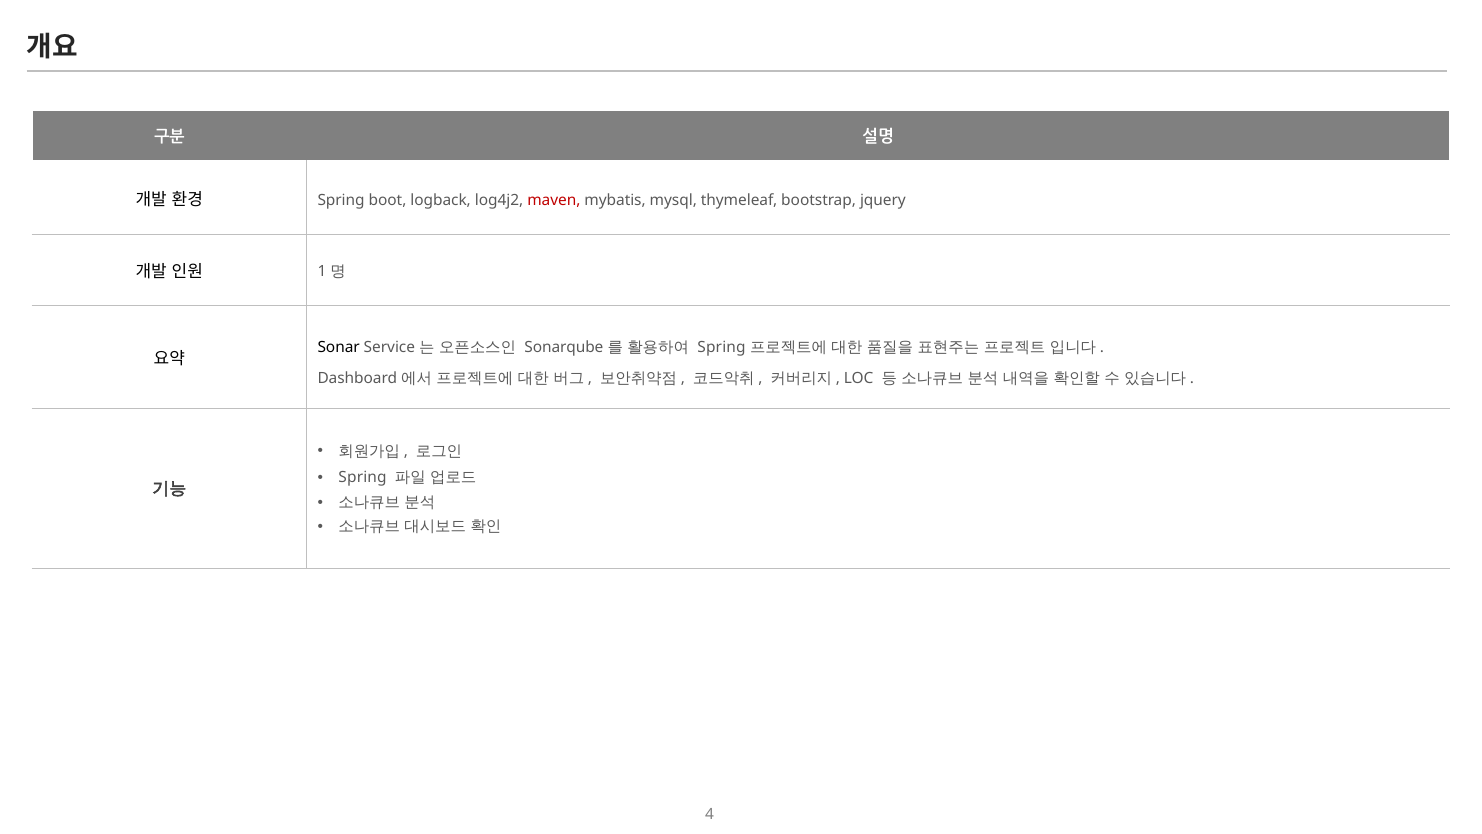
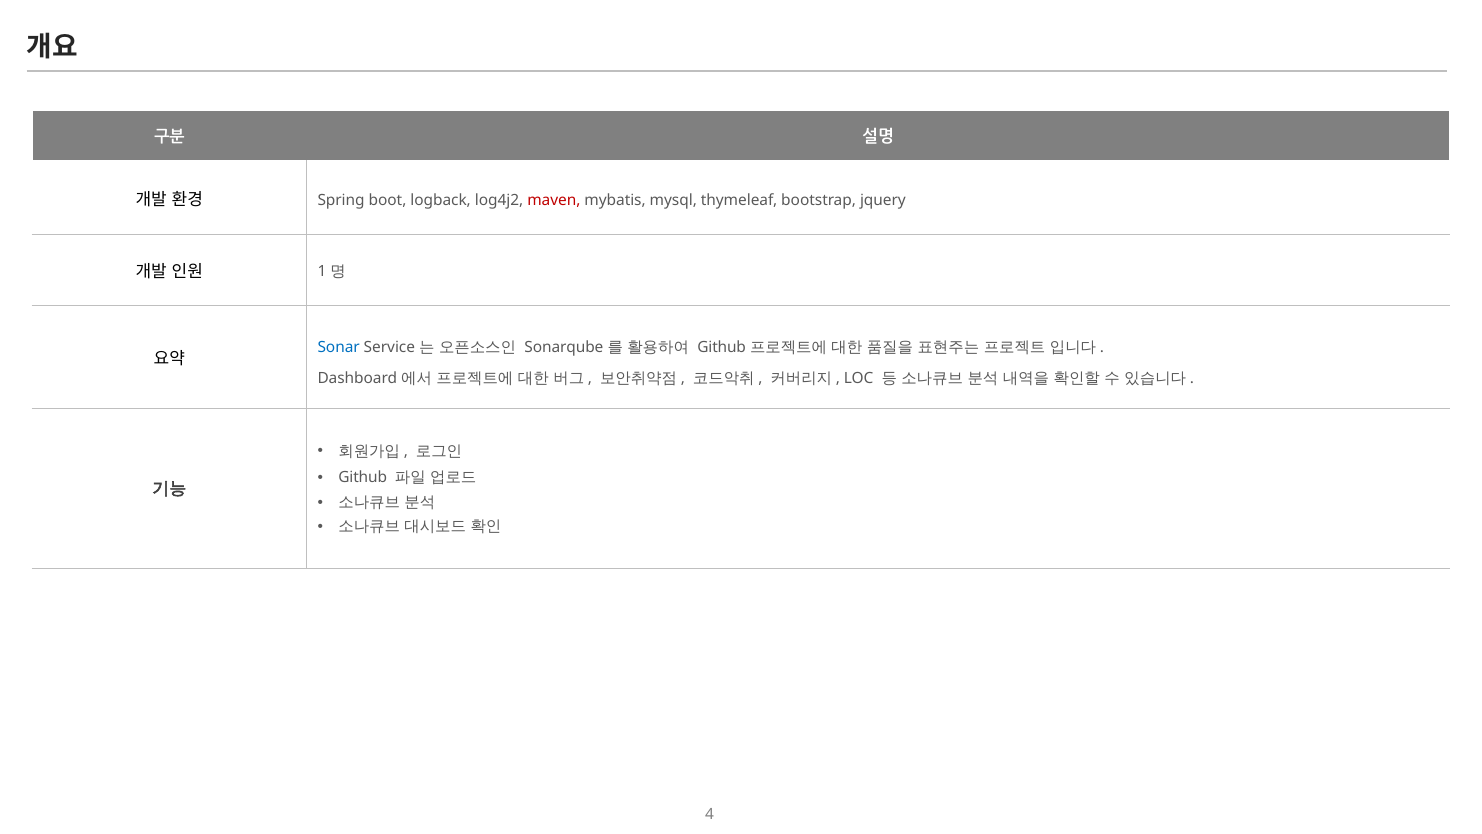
Sonar colour: black -> blue
Spring at (722, 347): Spring -> Github
Spring at (363, 478): Spring -> Github
